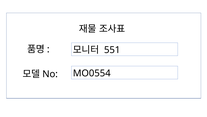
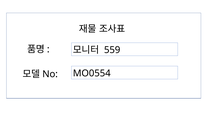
551: 551 -> 559
